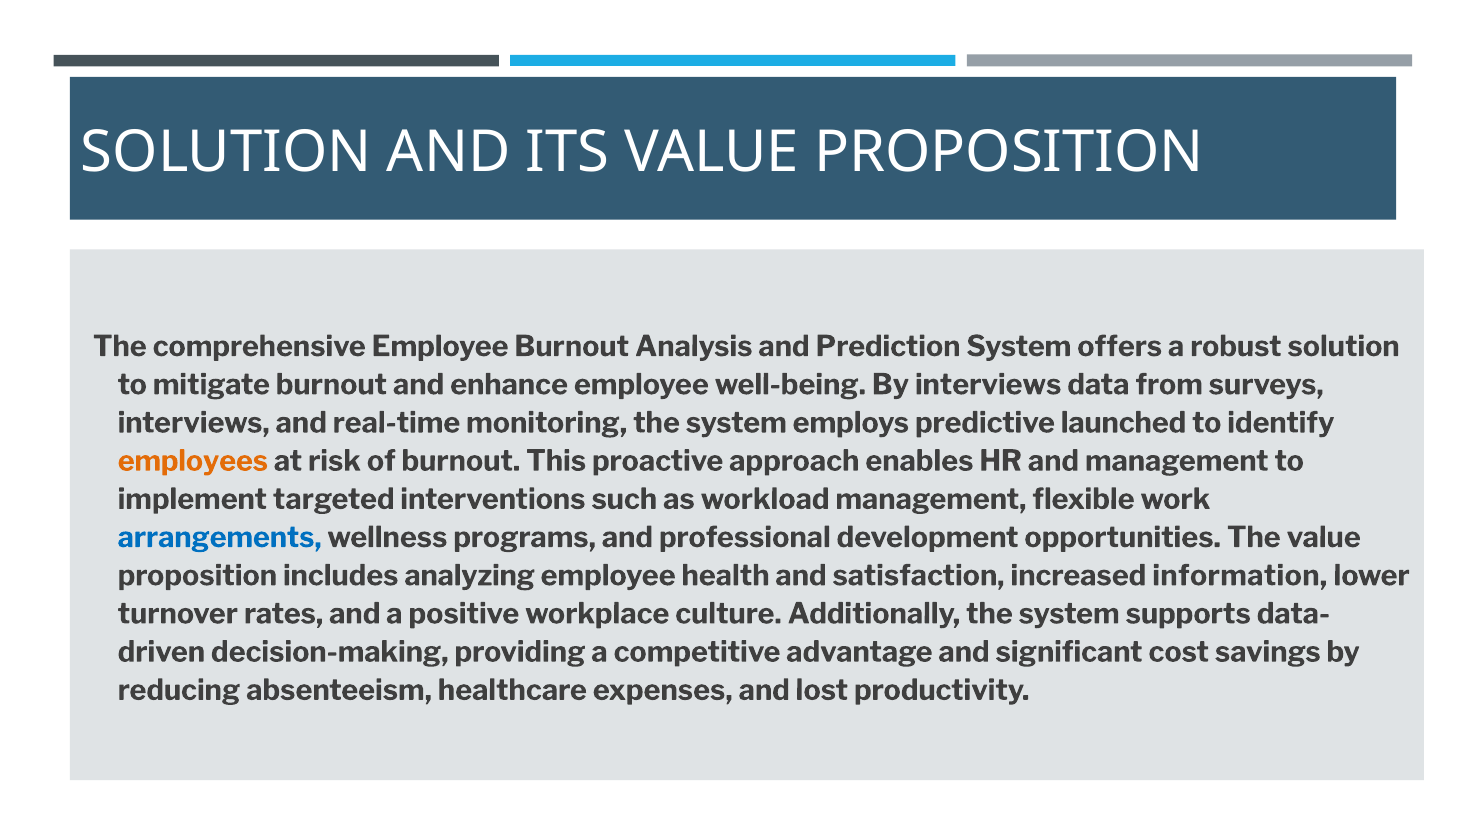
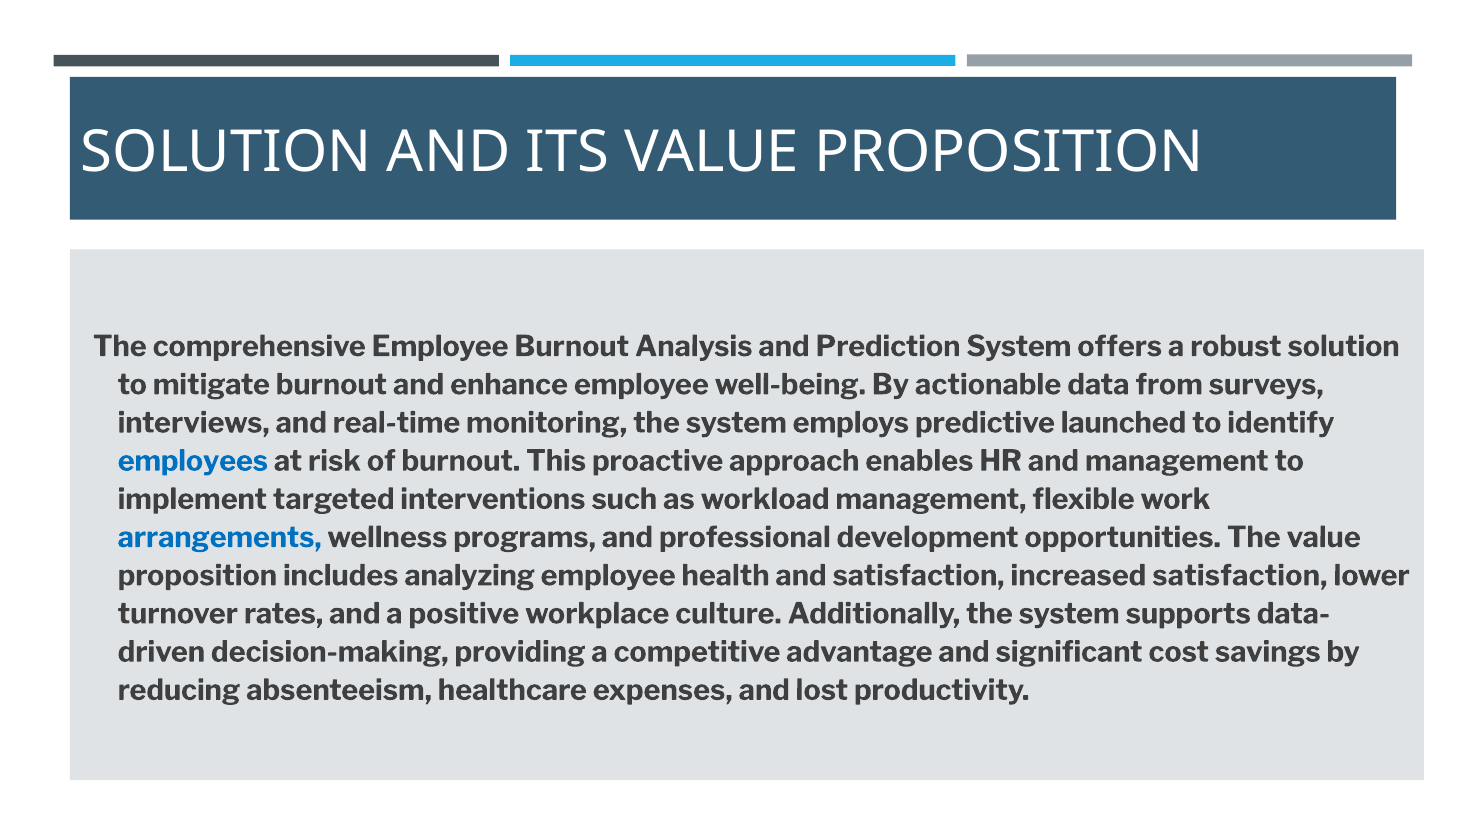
By interviews: interviews -> actionable
employees colour: orange -> blue
increased information: information -> satisfaction
